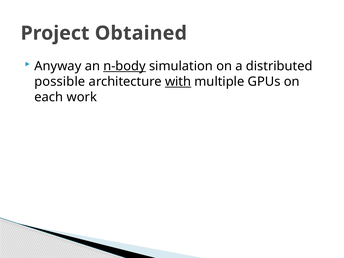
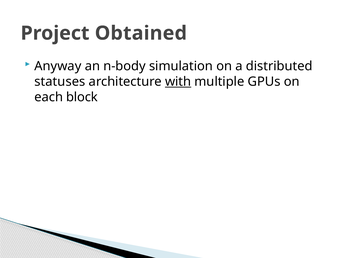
n-body underline: present -> none
possible: possible -> statuses
work: work -> block
